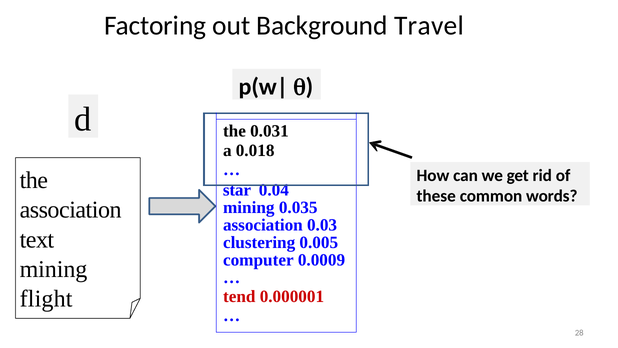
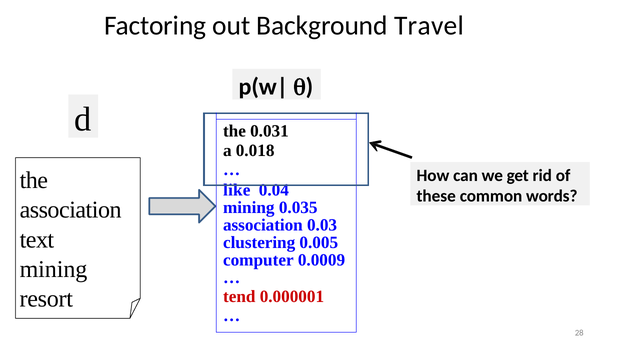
star: star -> like
flight: flight -> resort
